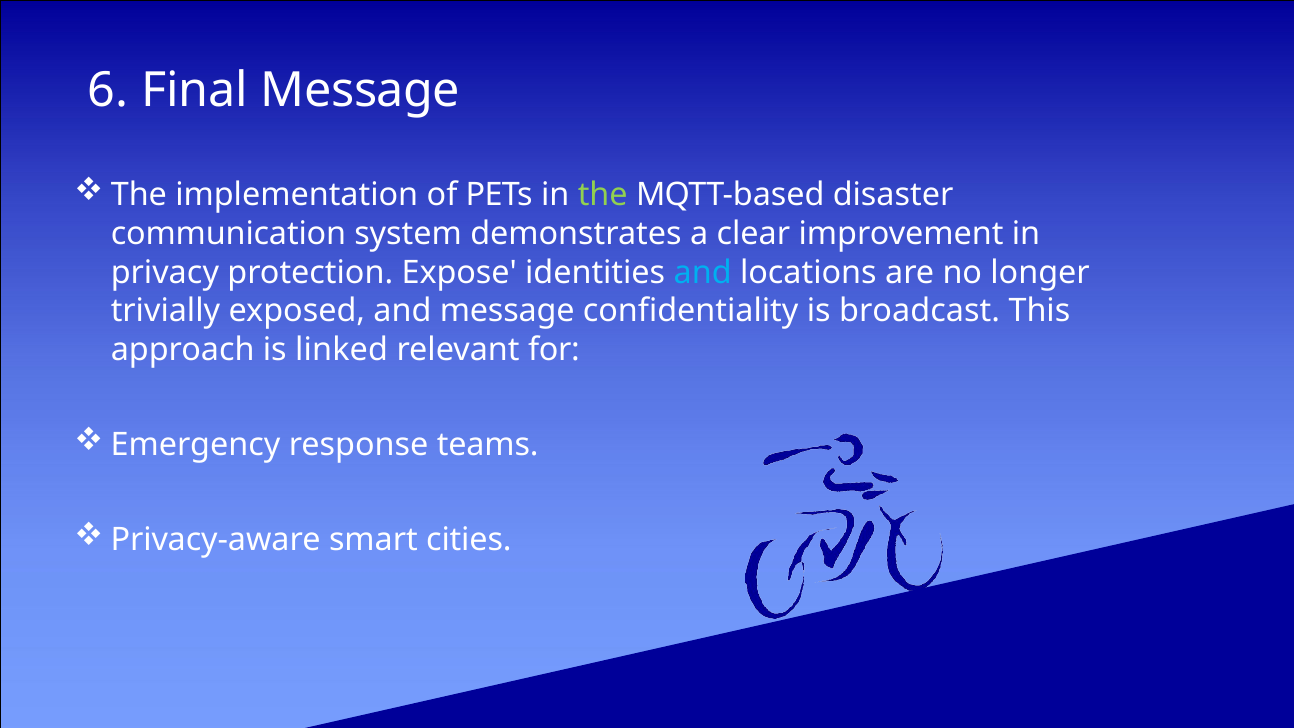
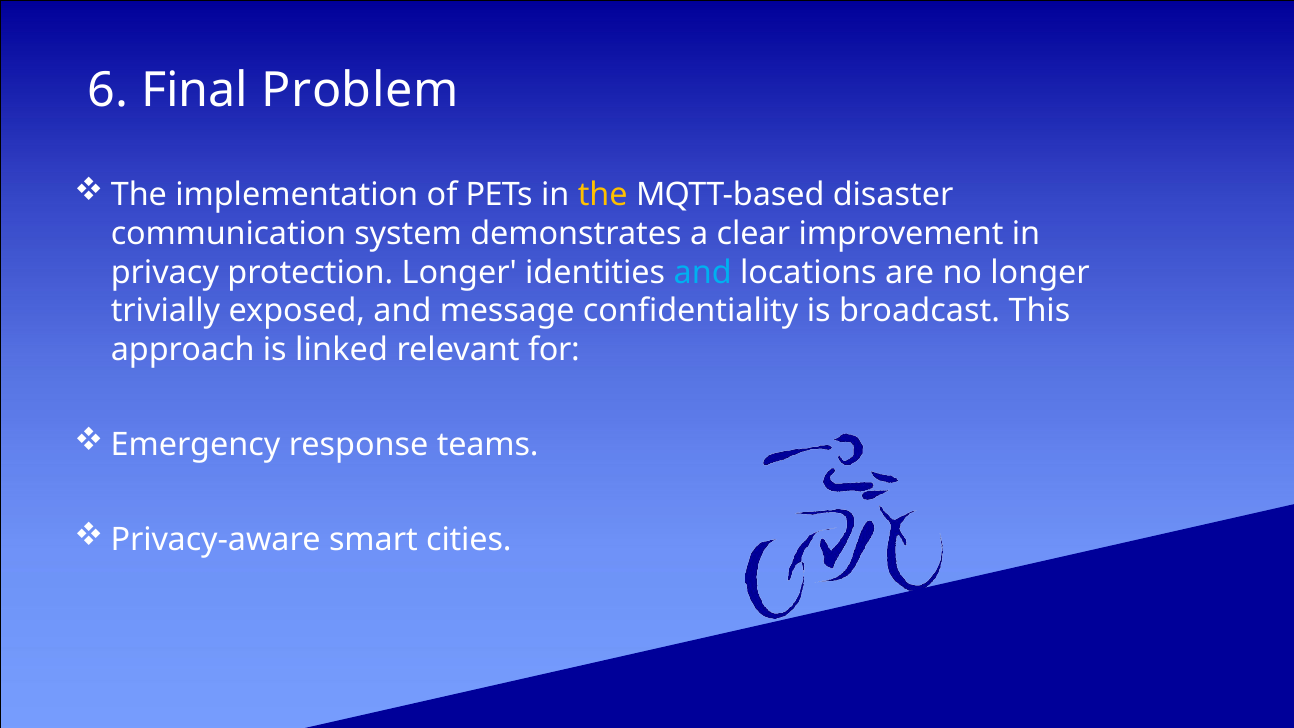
Final Message: Message -> Problem
the at (603, 195) colour: light green -> yellow
protection Expose: Expose -> Longer
